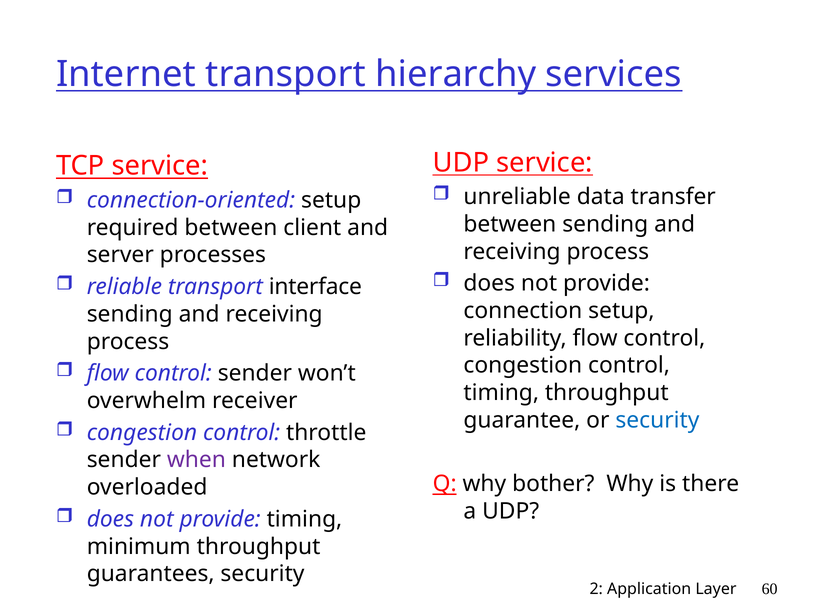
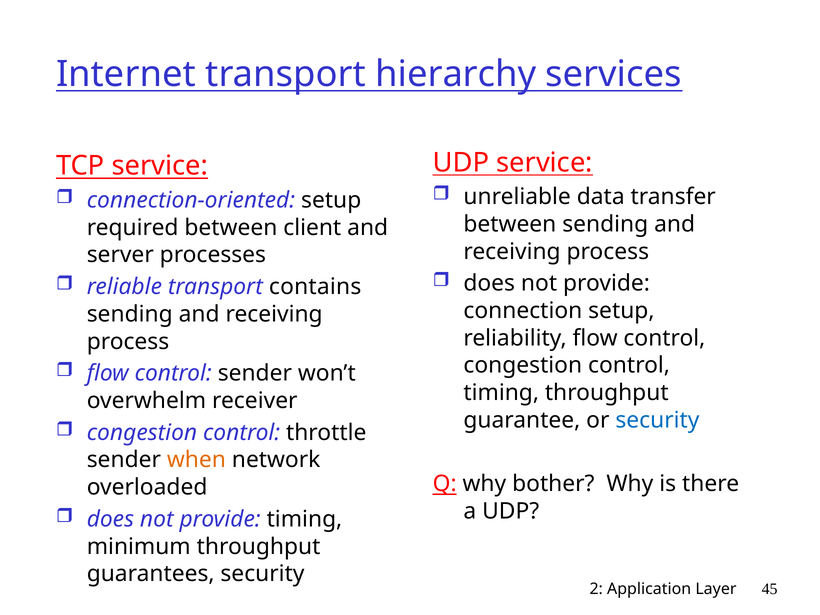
interface: interface -> contains
when colour: purple -> orange
60: 60 -> 45
